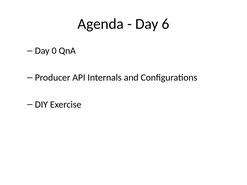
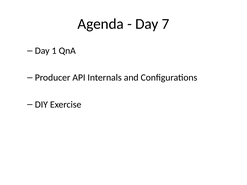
6: 6 -> 7
0: 0 -> 1
